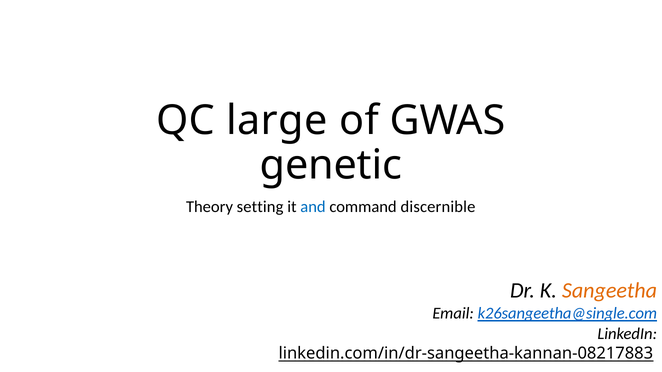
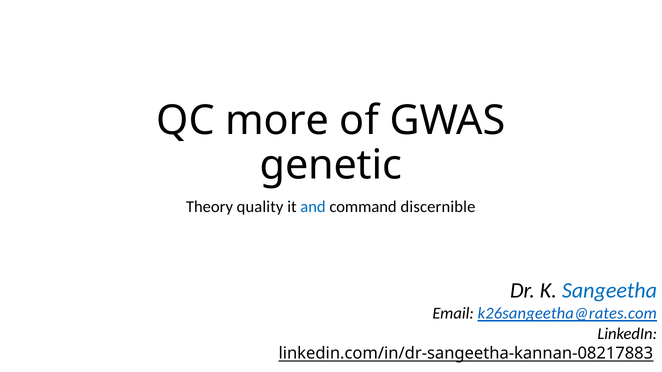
large: large -> more
setting: setting -> quality
Sangeetha colour: orange -> blue
k26sangeetha@single.com: k26sangeetha@single.com -> k26sangeetha@rates.com
